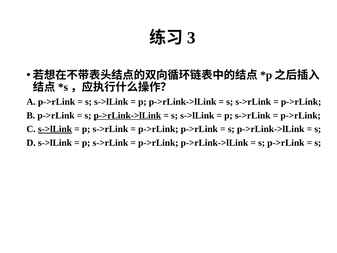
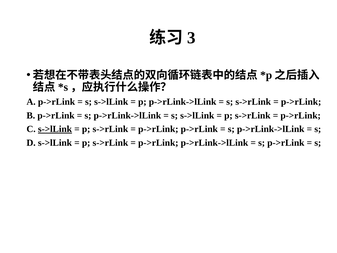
p->rLink->lLink at (127, 115) underline: present -> none
